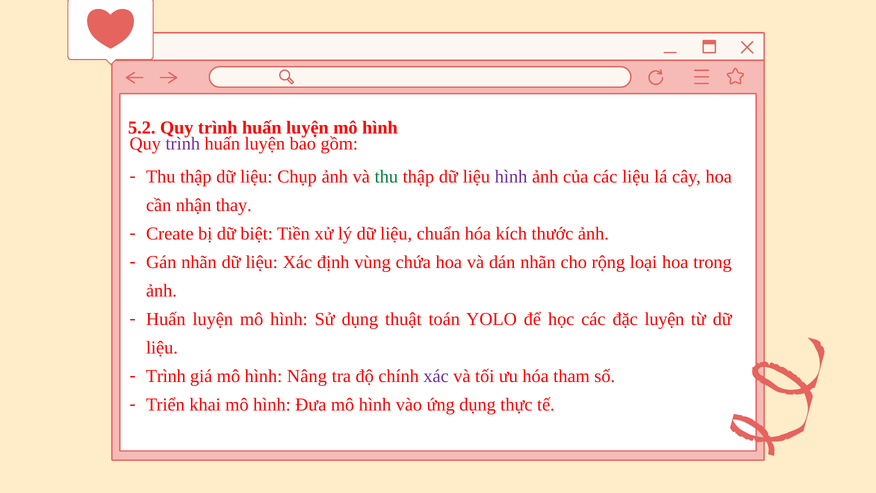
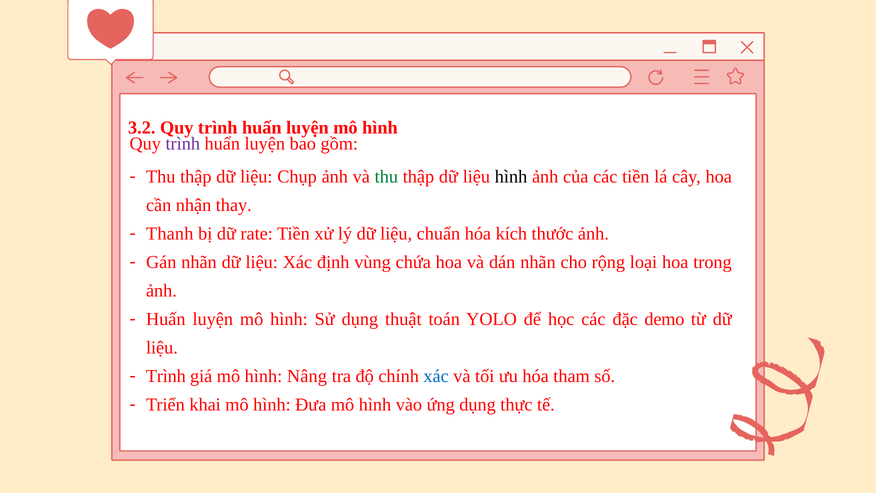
5.2: 5.2 -> 3.2
hình at (511, 177) colour: purple -> black
các liệu: liệu -> tiền
Create: Create -> Thanh
biệt: biệt -> rate
đặc luyện: luyện -> demo
xác at (436, 376) colour: purple -> blue
